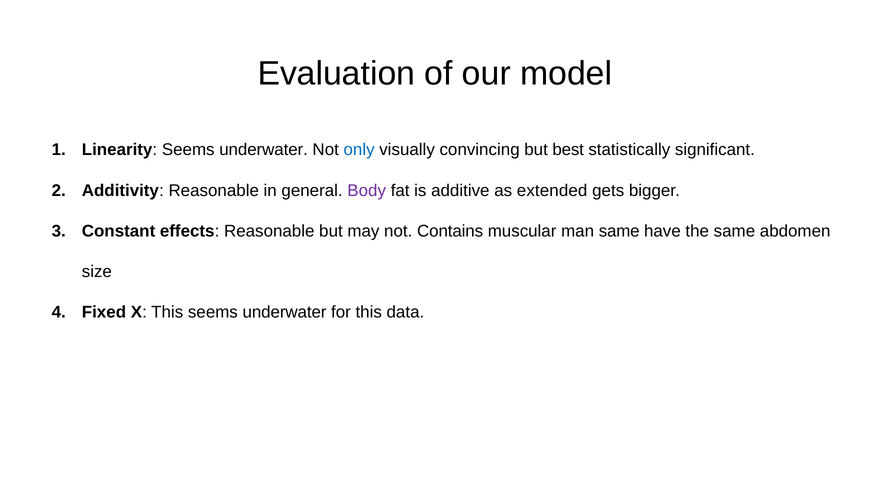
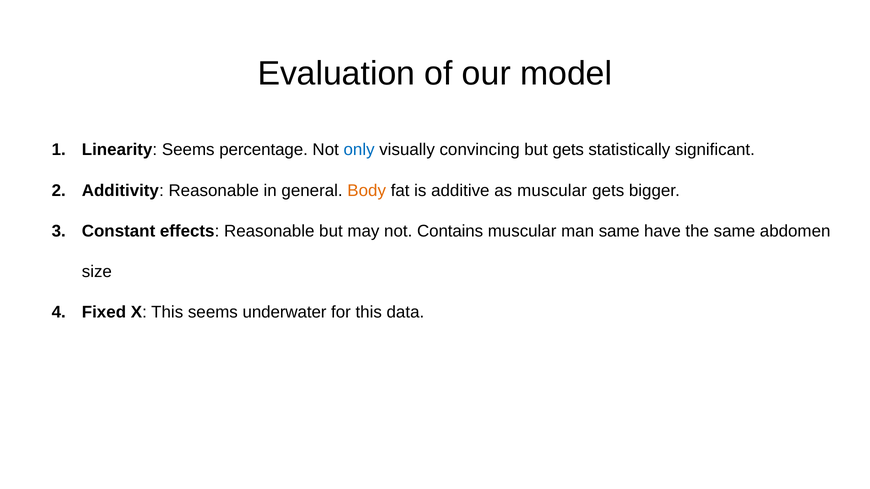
Linearity Seems underwater: underwater -> percentage
but best: best -> gets
Body colour: purple -> orange
as extended: extended -> muscular
